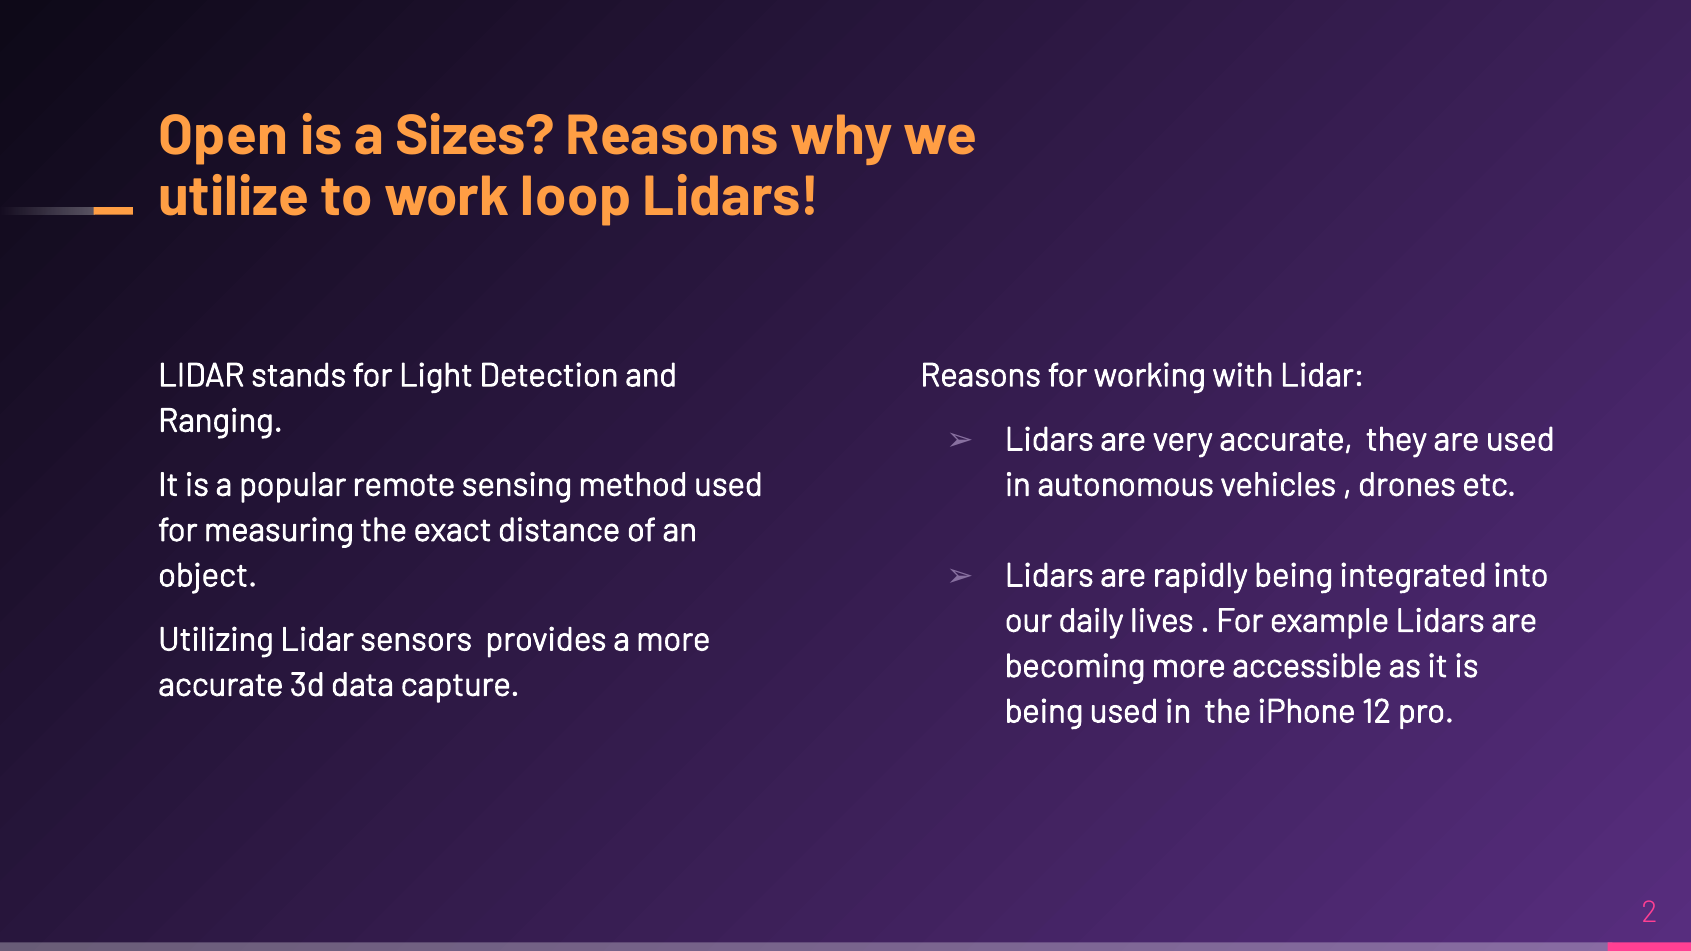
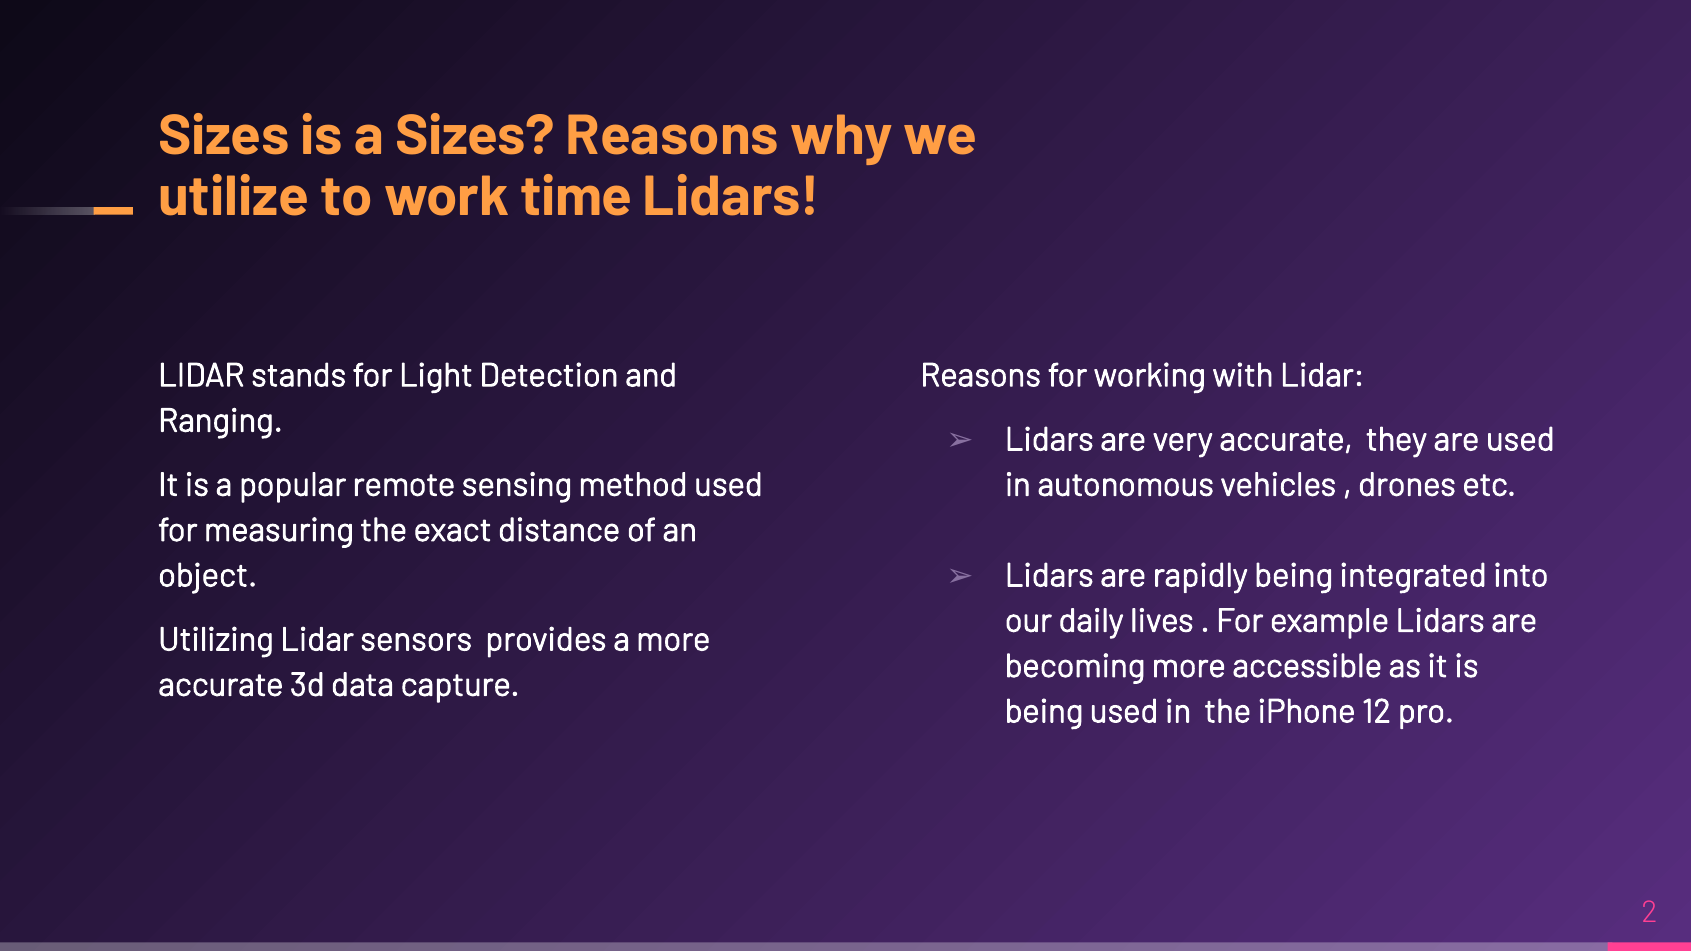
Open at (223, 136): Open -> Sizes
loop: loop -> time
